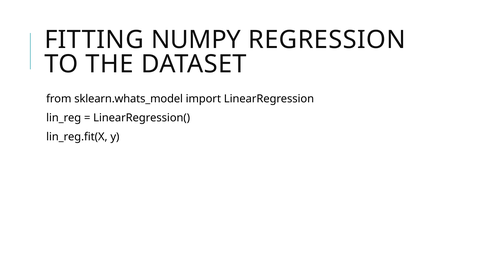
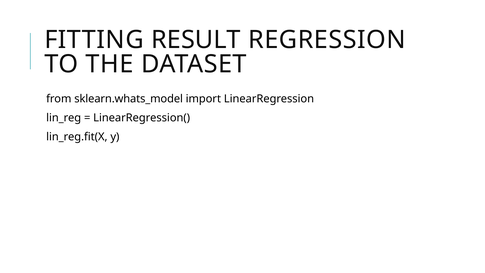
NUMPY: NUMPY -> RESULT
